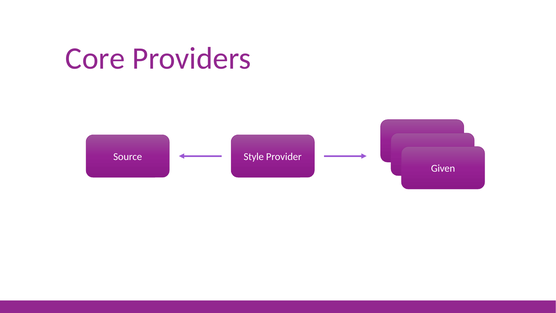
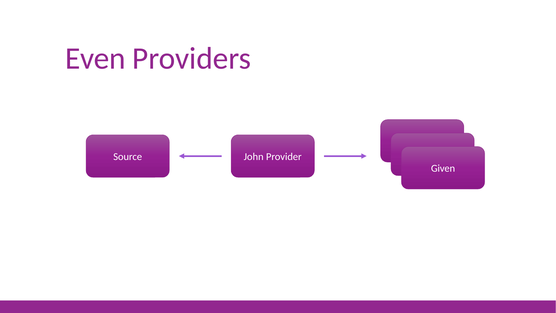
Core: Core -> Even
Style: Style -> John
